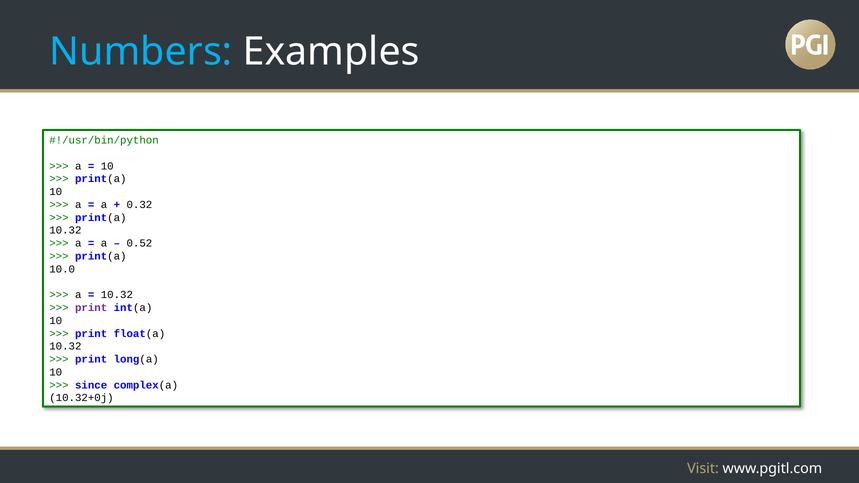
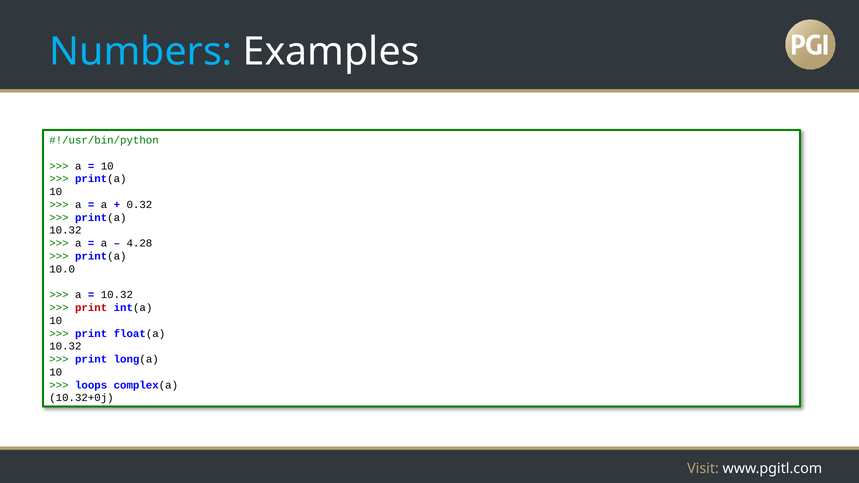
0.52: 0.52 -> 4.28
print at (91, 308) colour: purple -> red
since: since -> loops
